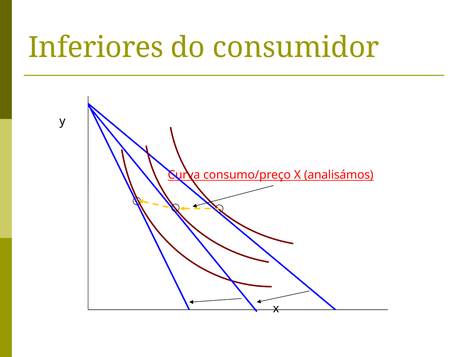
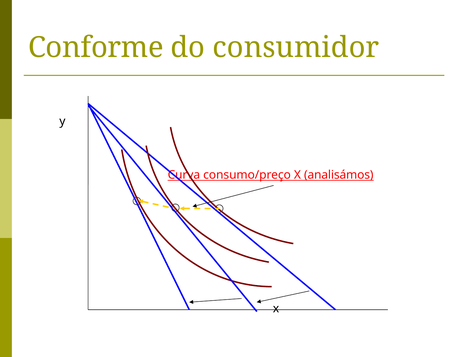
Inferiores: Inferiores -> Conforme
